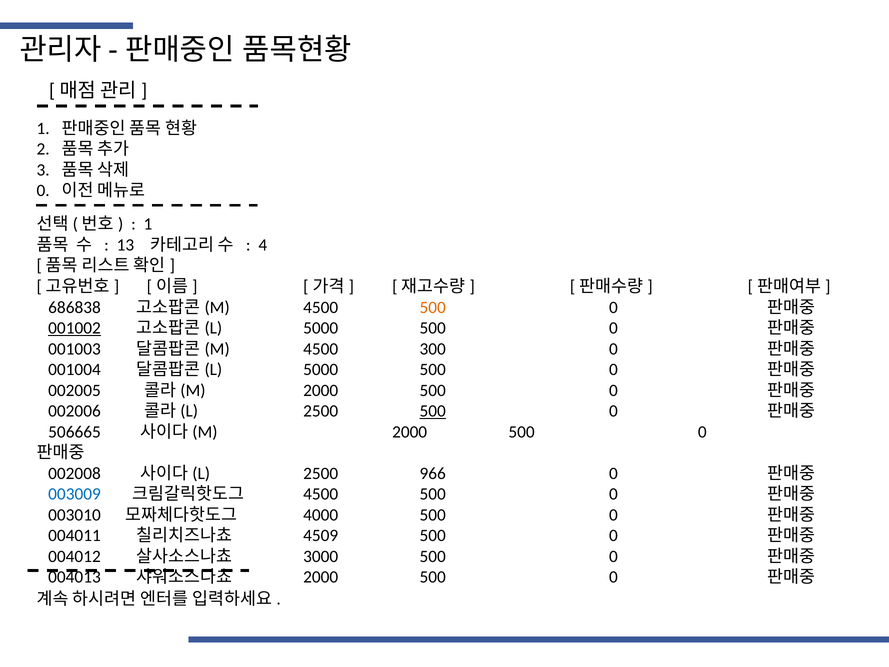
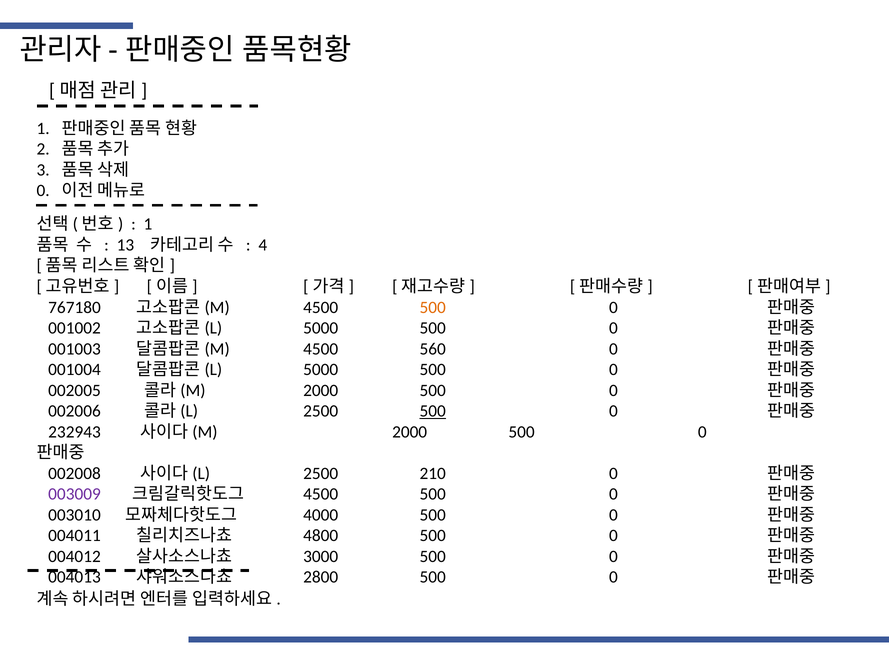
686838: 686838 -> 767180
001002 underline: present -> none
300: 300 -> 560
506665: 506665 -> 232943
966: 966 -> 210
003009 colour: blue -> purple
4509: 4509 -> 4800
2000 at (321, 577): 2000 -> 2800
